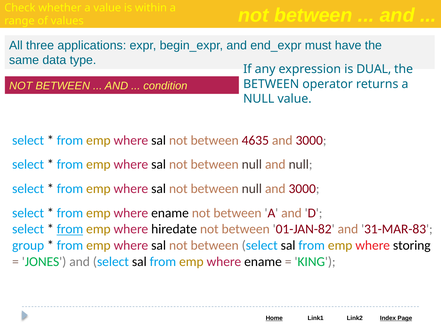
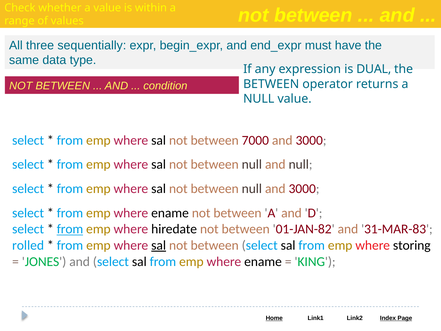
applications: applications -> sequentially
4635: 4635 -> 7000
group: group -> rolled
sal at (159, 245) underline: none -> present
